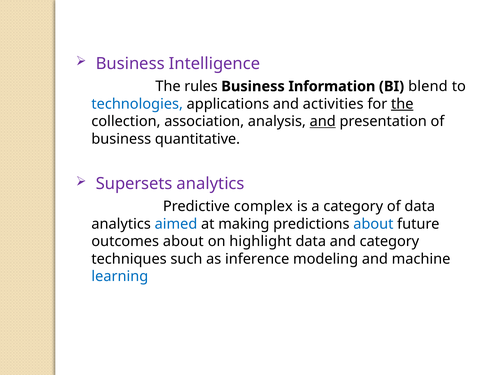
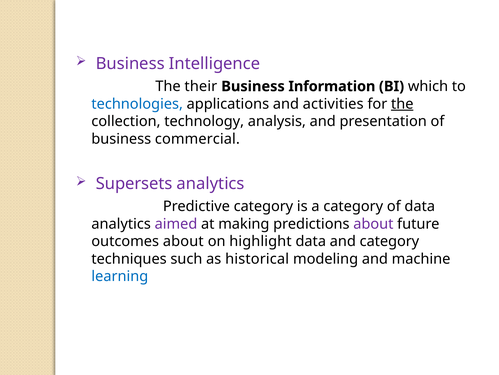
rules: rules -> their
blend: blend -> which
association: association -> technology
and at (323, 121) underline: present -> none
quantitative: quantitative -> commercial
Predictive complex: complex -> category
aimed colour: blue -> purple
about at (373, 223) colour: blue -> purple
inference: inference -> historical
